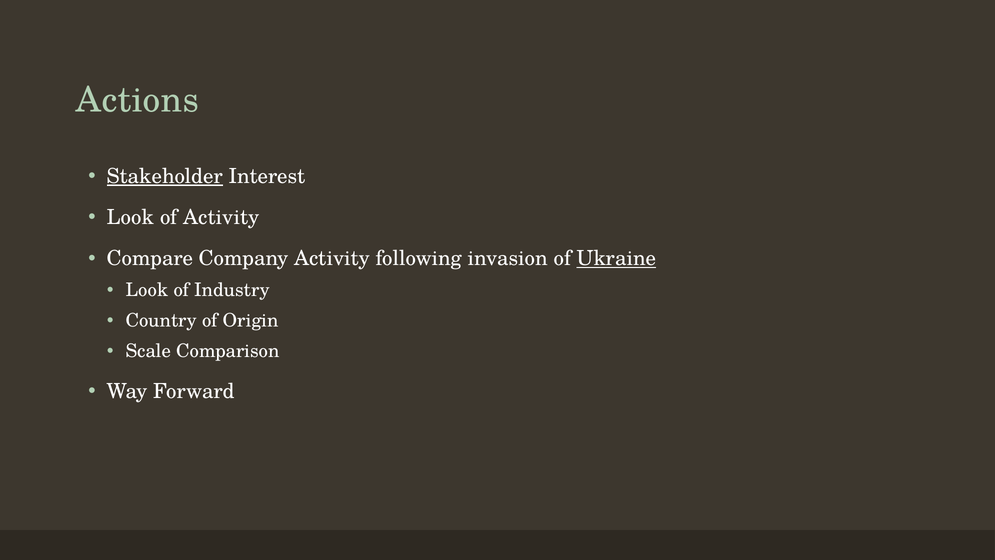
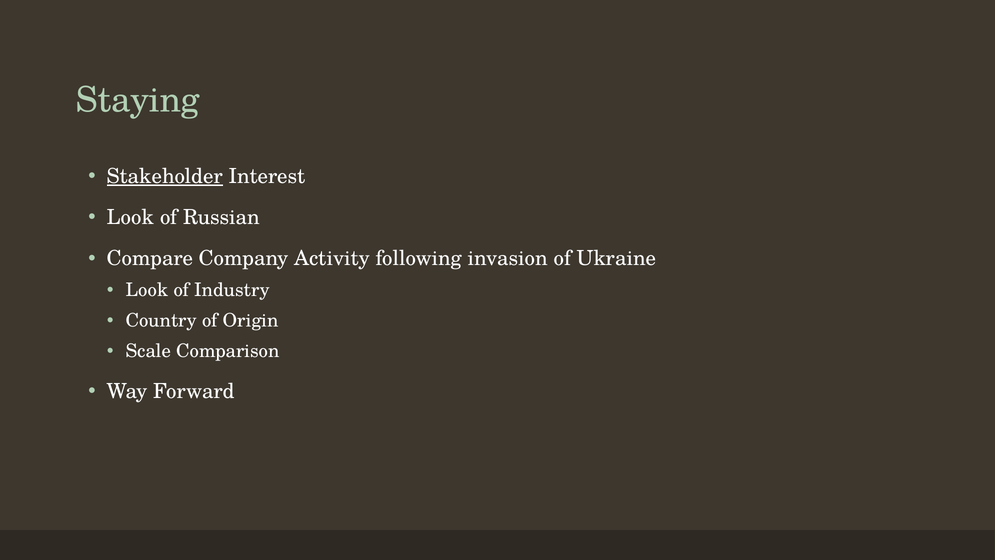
Actions: Actions -> Staying
of Activity: Activity -> Russian
Ukraine underline: present -> none
